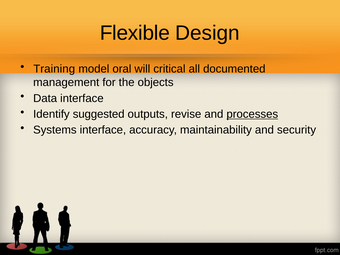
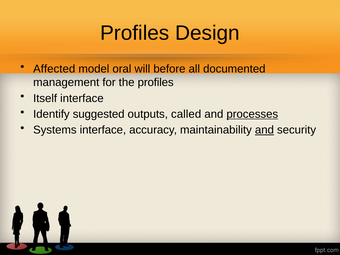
Flexible at (135, 33): Flexible -> Profiles
Training: Training -> Affected
critical: critical -> before
the objects: objects -> profiles
Data: Data -> Itself
revise: revise -> called
and at (264, 130) underline: none -> present
